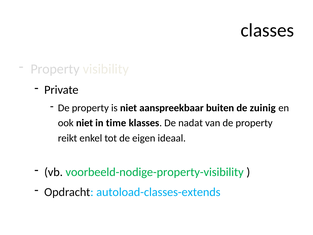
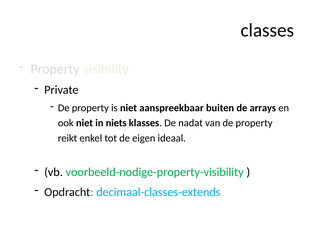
zuinig: zuinig -> arrays
time: time -> niets
autoload-classes-extends: autoload-classes-extends -> decimaal-classes-extends
